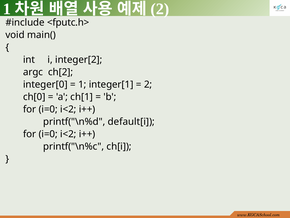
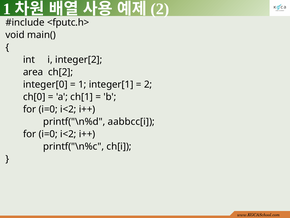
argc: argc -> area
default[i: default[i -> aabbcc[i
